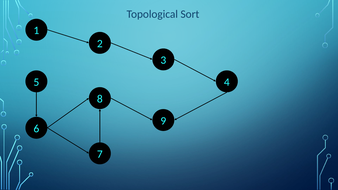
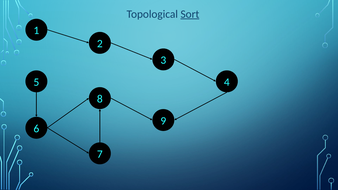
Sort underline: none -> present
